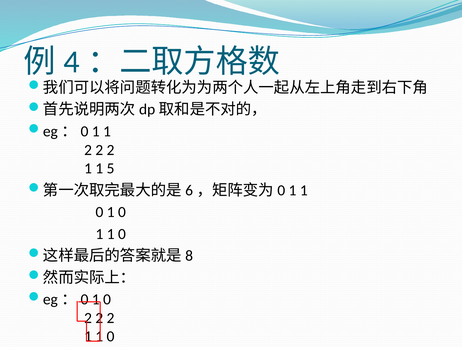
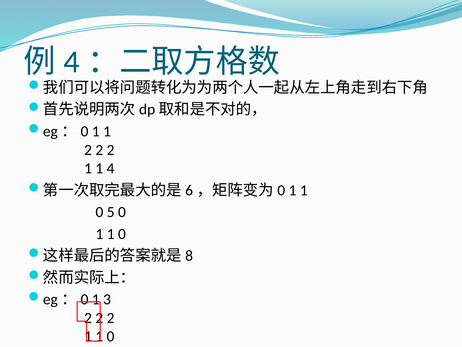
5: 5 -> 4
1 at (111, 212): 1 -> 5
eg：0 1 0: 0 -> 3
